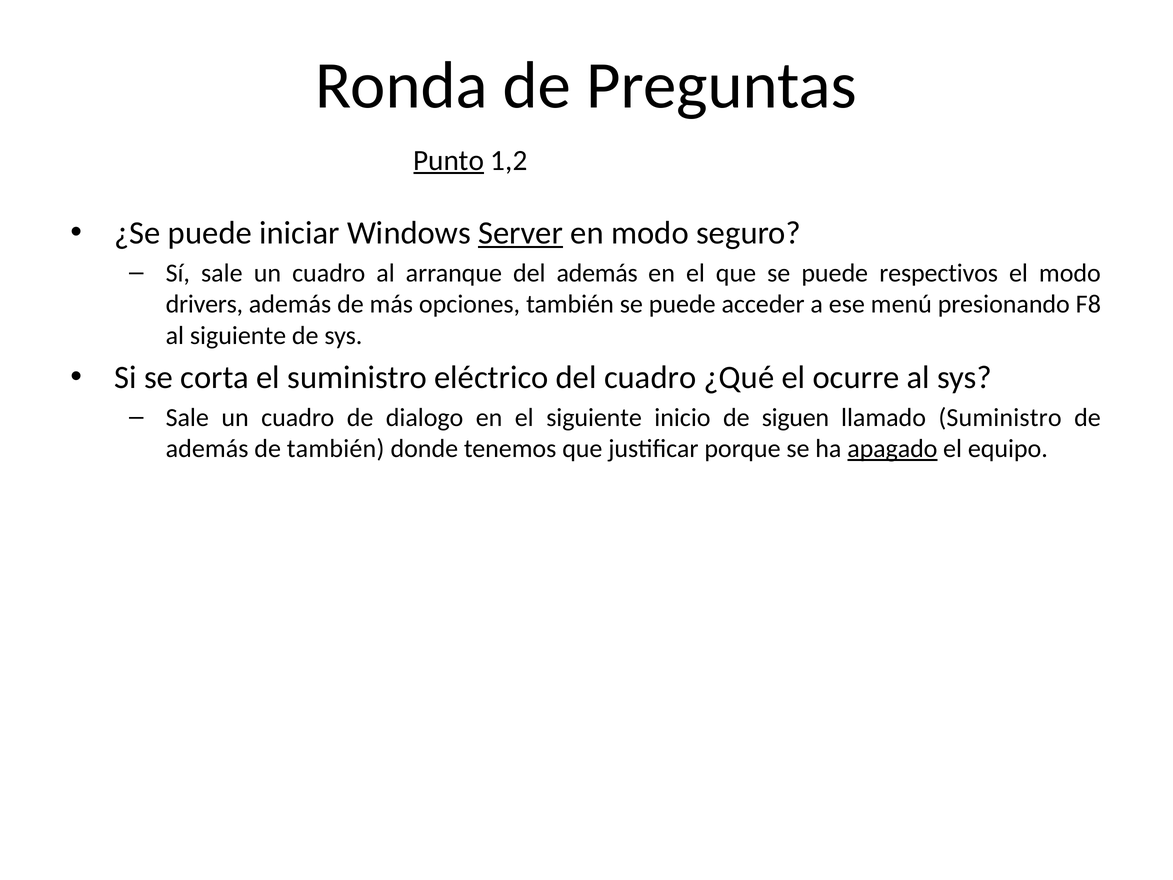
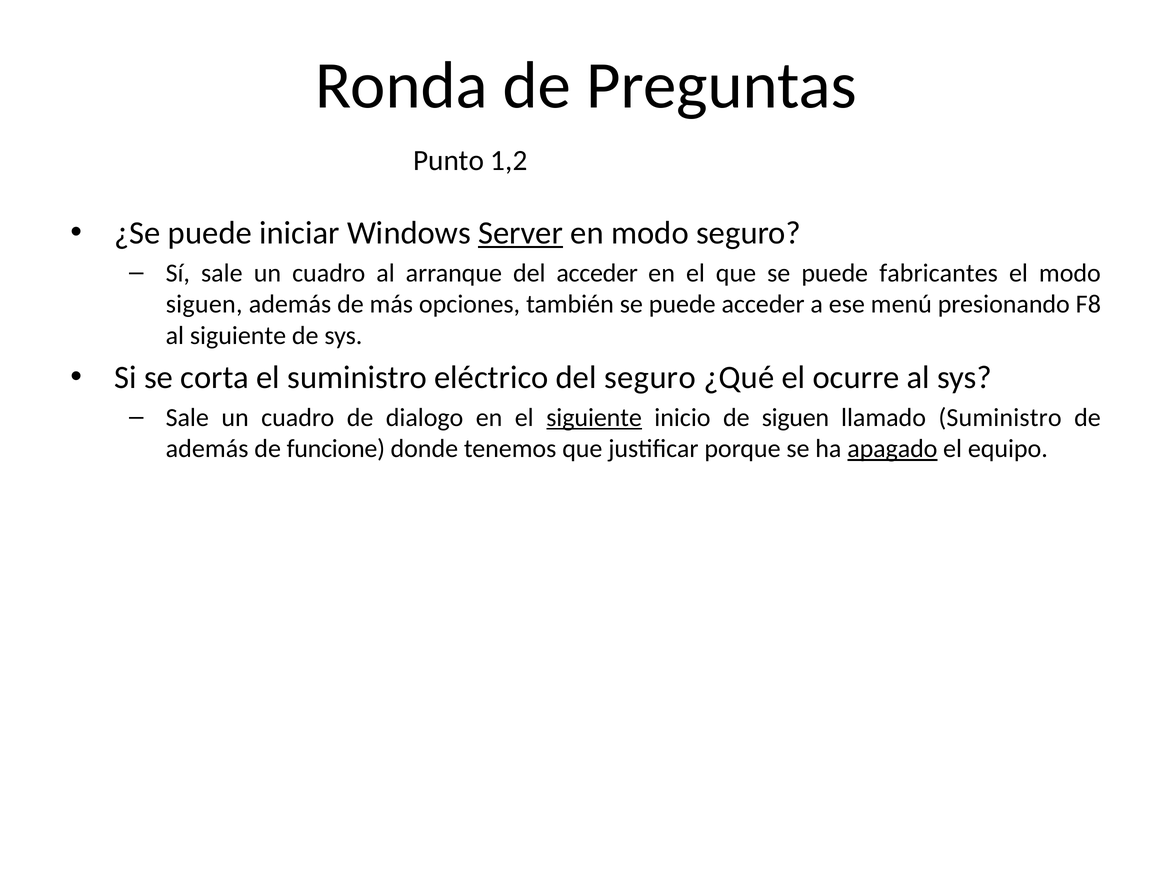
Punto underline: present -> none
del además: además -> acceder
respectivos: respectivos -> fabricantes
drivers at (204, 304): drivers -> siguen
del cuadro: cuadro -> seguro
siguiente at (594, 417) underline: none -> present
de también: también -> funcione
